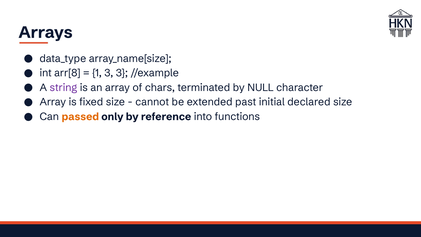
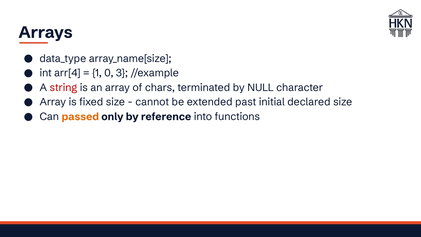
arr[8: arr[8 -> arr[4
1 3: 3 -> 0
string colour: purple -> red
